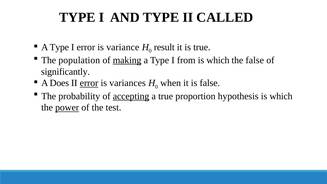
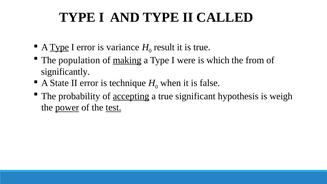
Type at (59, 47) underline: none -> present
from: from -> were
the false: false -> from
Does: Does -> State
error at (89, 83) underline: present -> none
variances: variances -> technique
proportion: proportion -> significant
hypothesis is which: which -> weigh
test underline: none -> present
